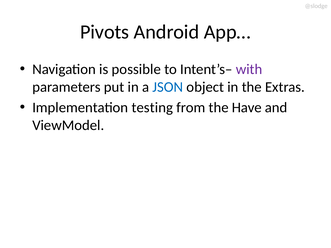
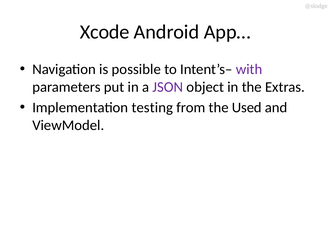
Pivots: Pivots -> Xcode
JSON colour: blue -> purple
Have: Have -> Used
